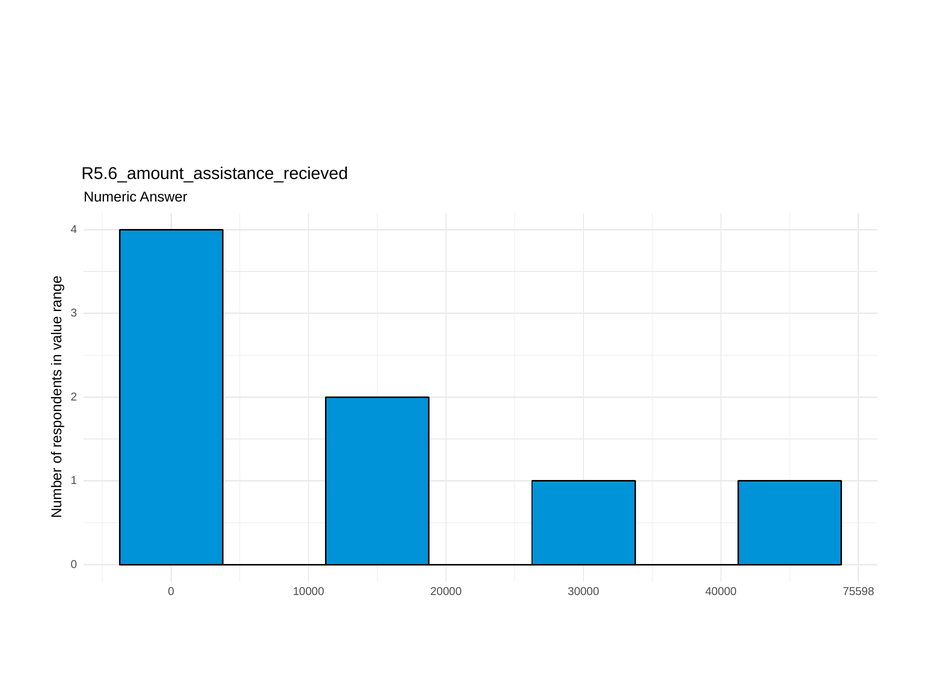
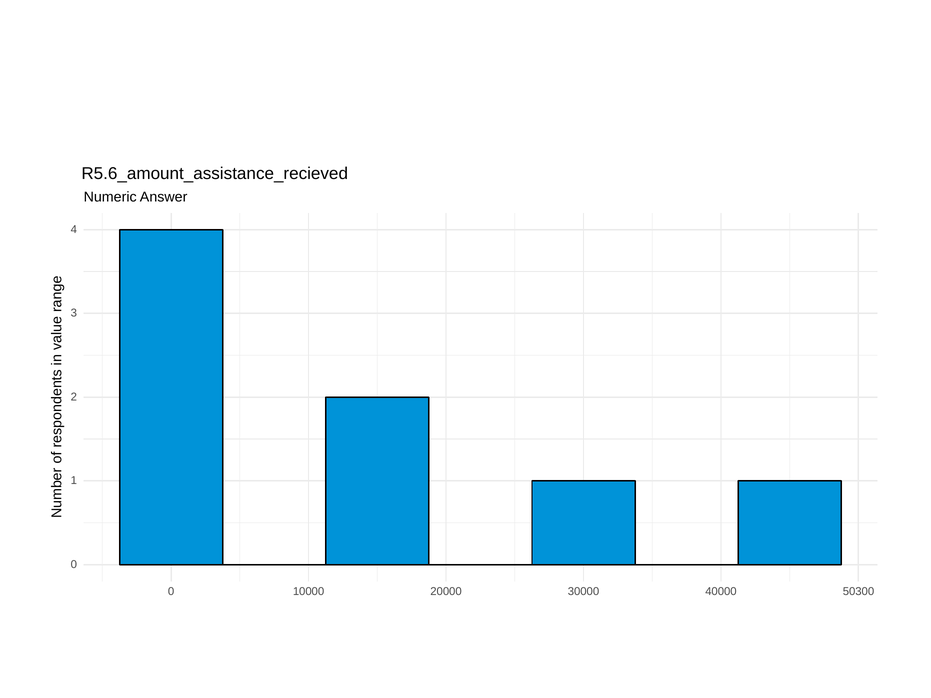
75598: 75598 -> 50300
